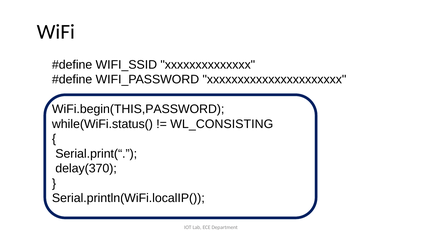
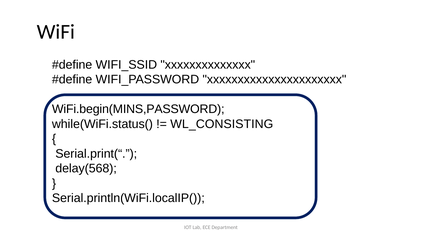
WiFi.begin(THIS,PASSWORD: WiFi.begin(THIS,PASSWORD -> WiFi.begin(MINS,PASSWORD
delay(370: delay(370 -> delay(568
